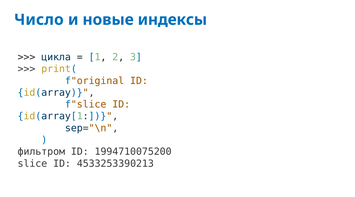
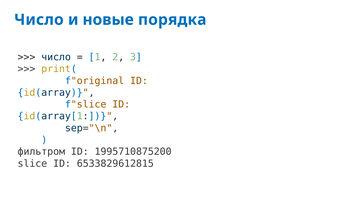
индексы: индексы -> порядка
цикла at (56, 57): цикла -> число
1994710075200: 1994710075200 -> 1995710875200
4533253390213: 4533253390213 -> 6533829612815
